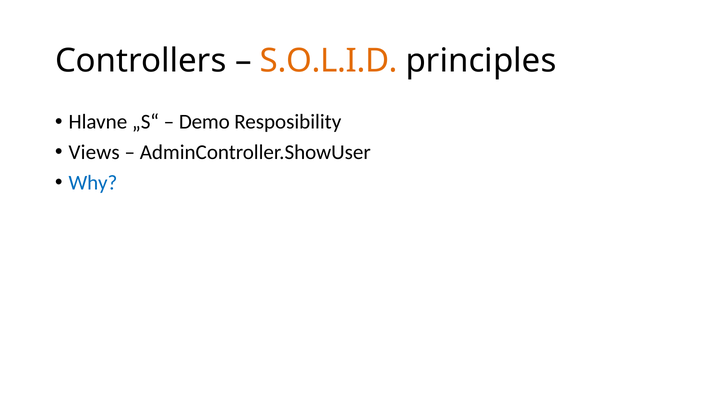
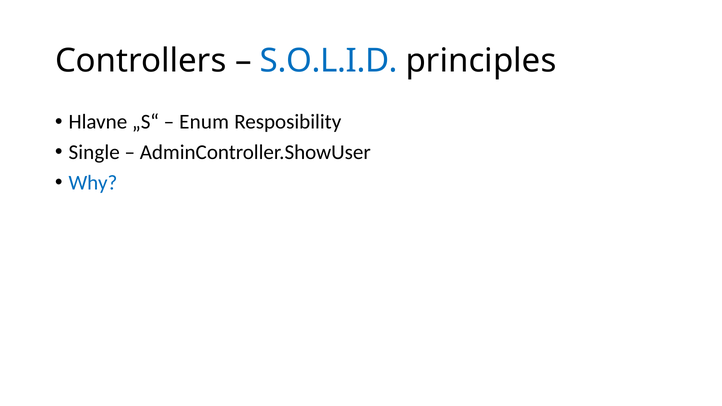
S.O.L.I.D colour: orange -> blue
Demo: Demo -> Enum
Views: Views -> Single
